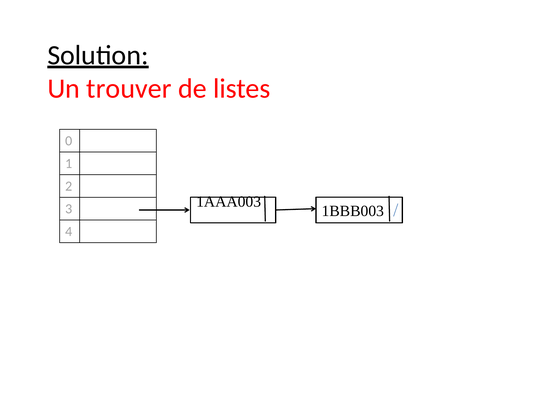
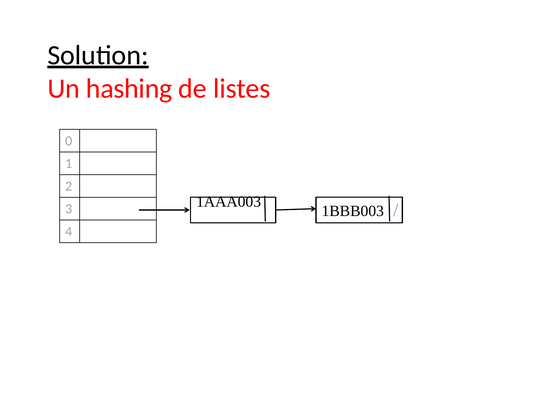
trouver: trouver -> hashing
